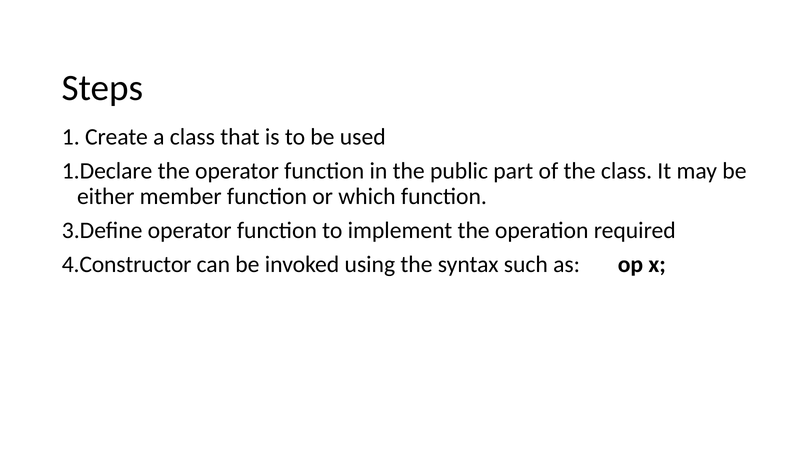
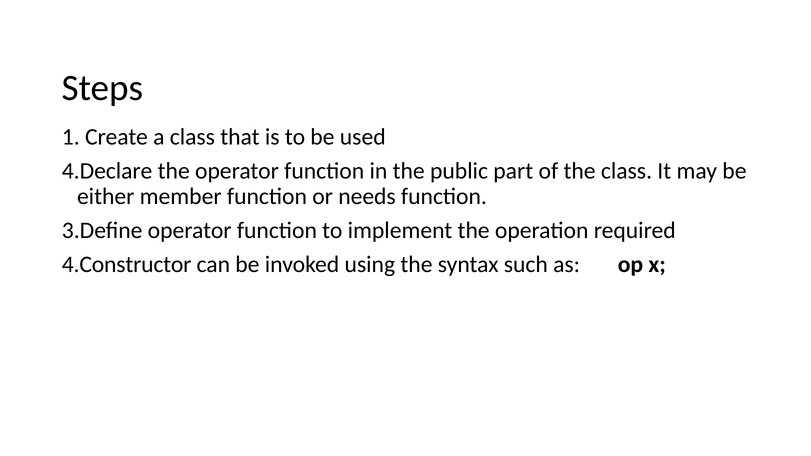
1.Declare: 1.Declare -> 4.Declare
which: which -> needs
